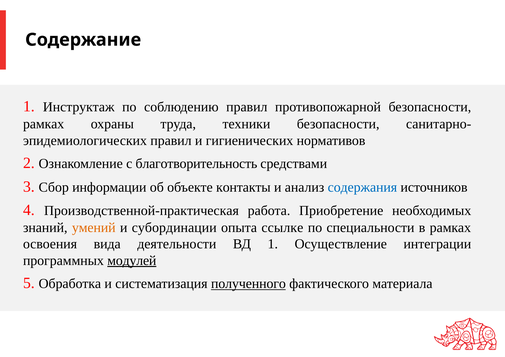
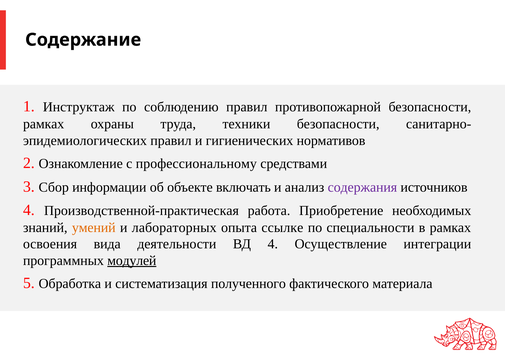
благотворительность: благотворительность -> профессиональному
контакты: контакты -> включать
содержания colour: blue -> purple
субординации: субординации -> лабораторных
ВД 1: 1 -> 4
полученного underline: present -> none
